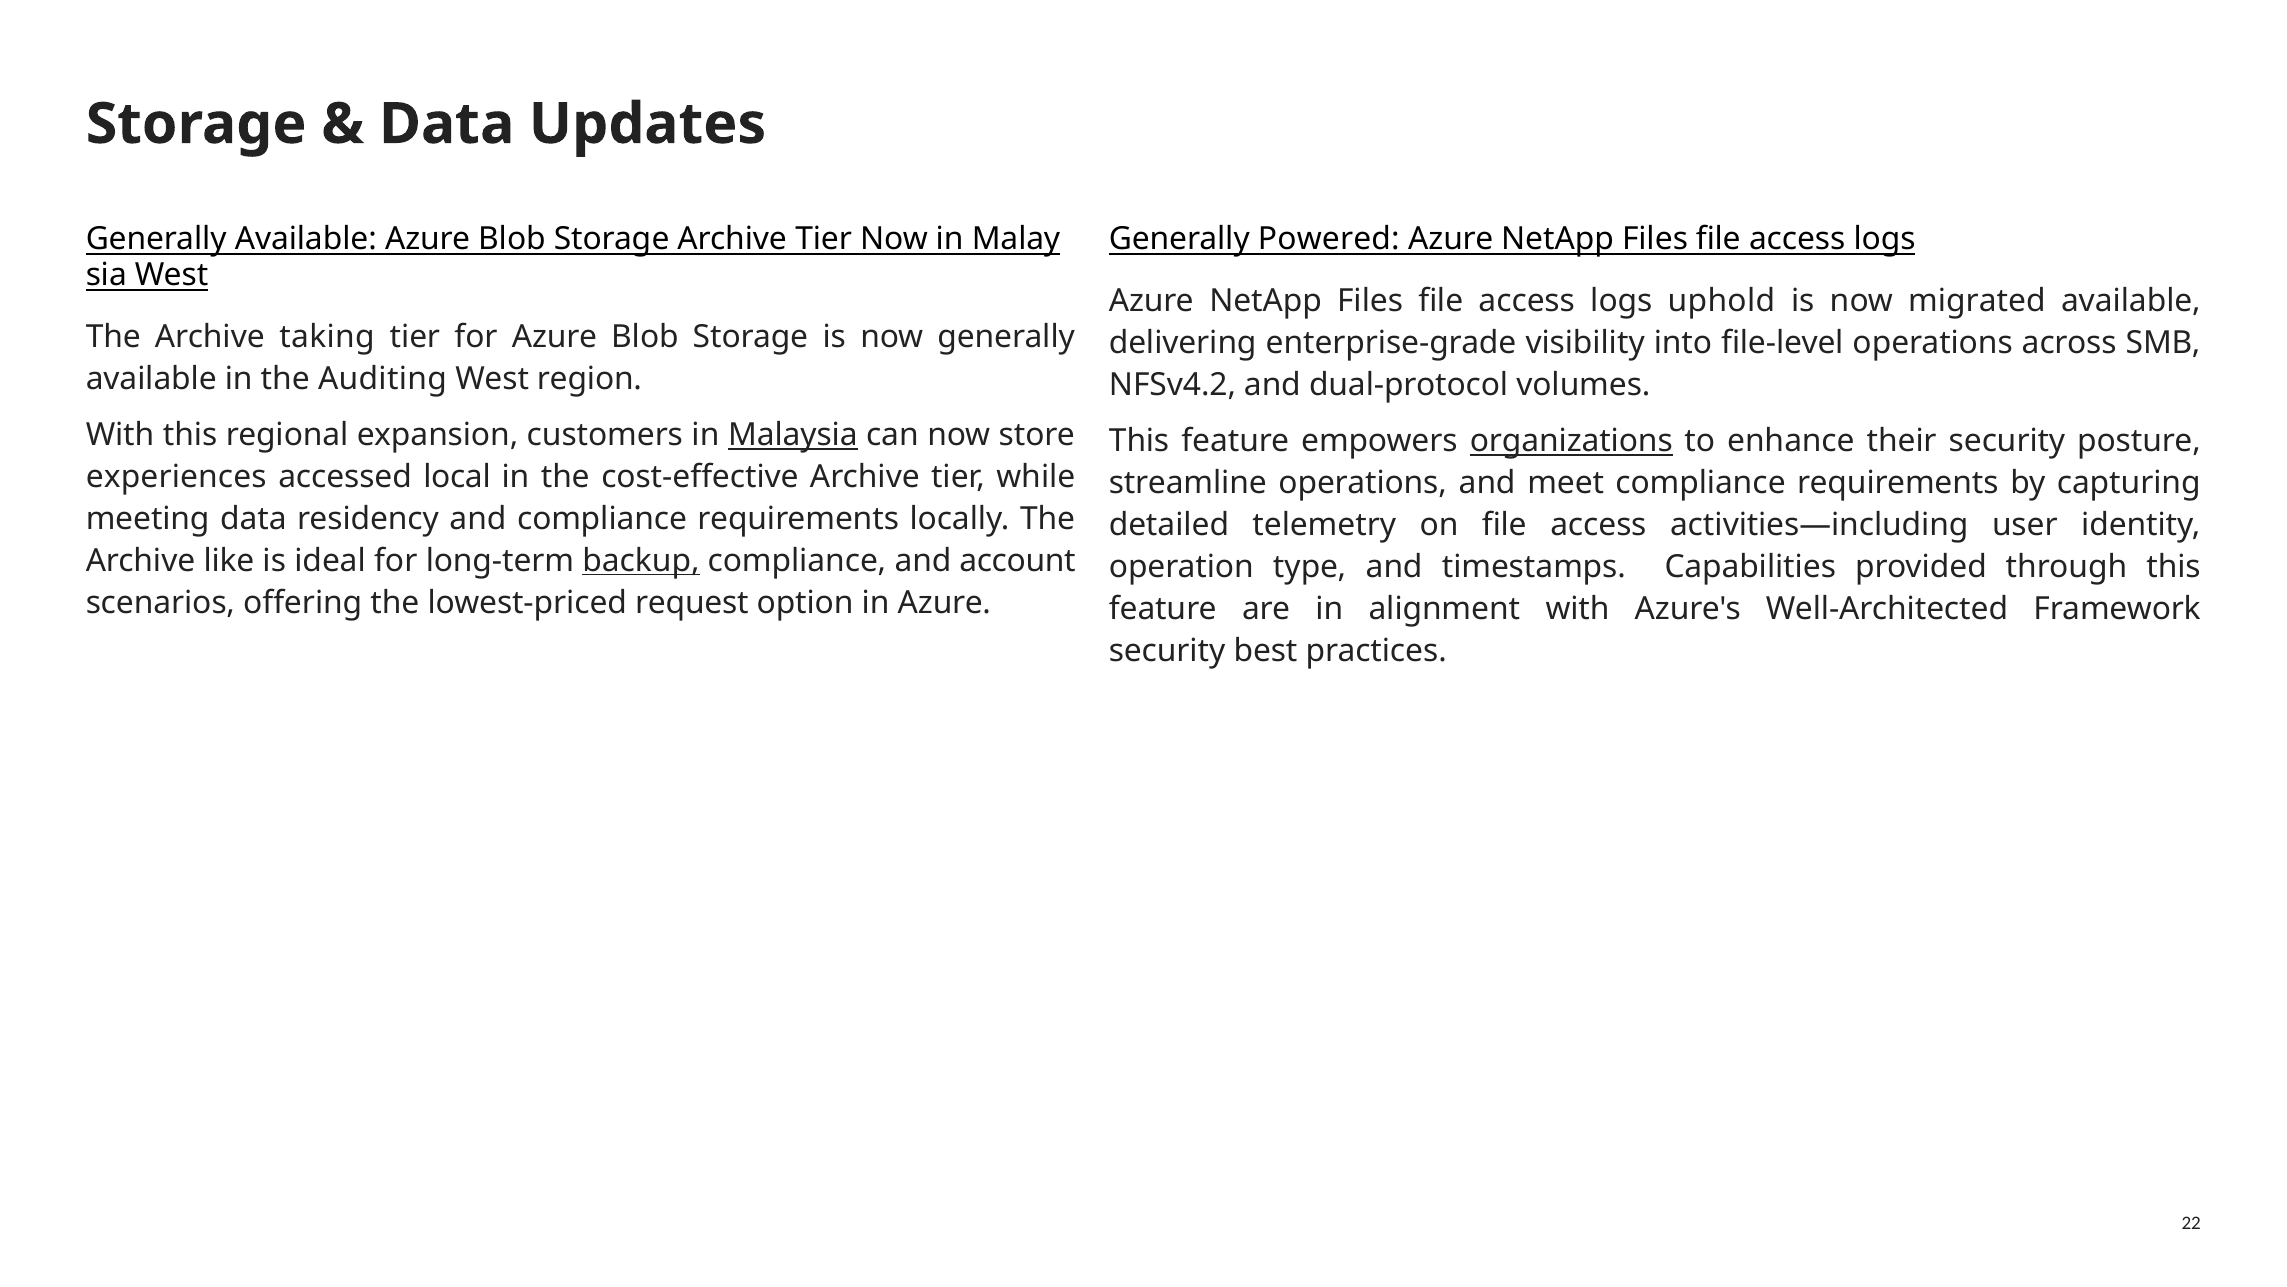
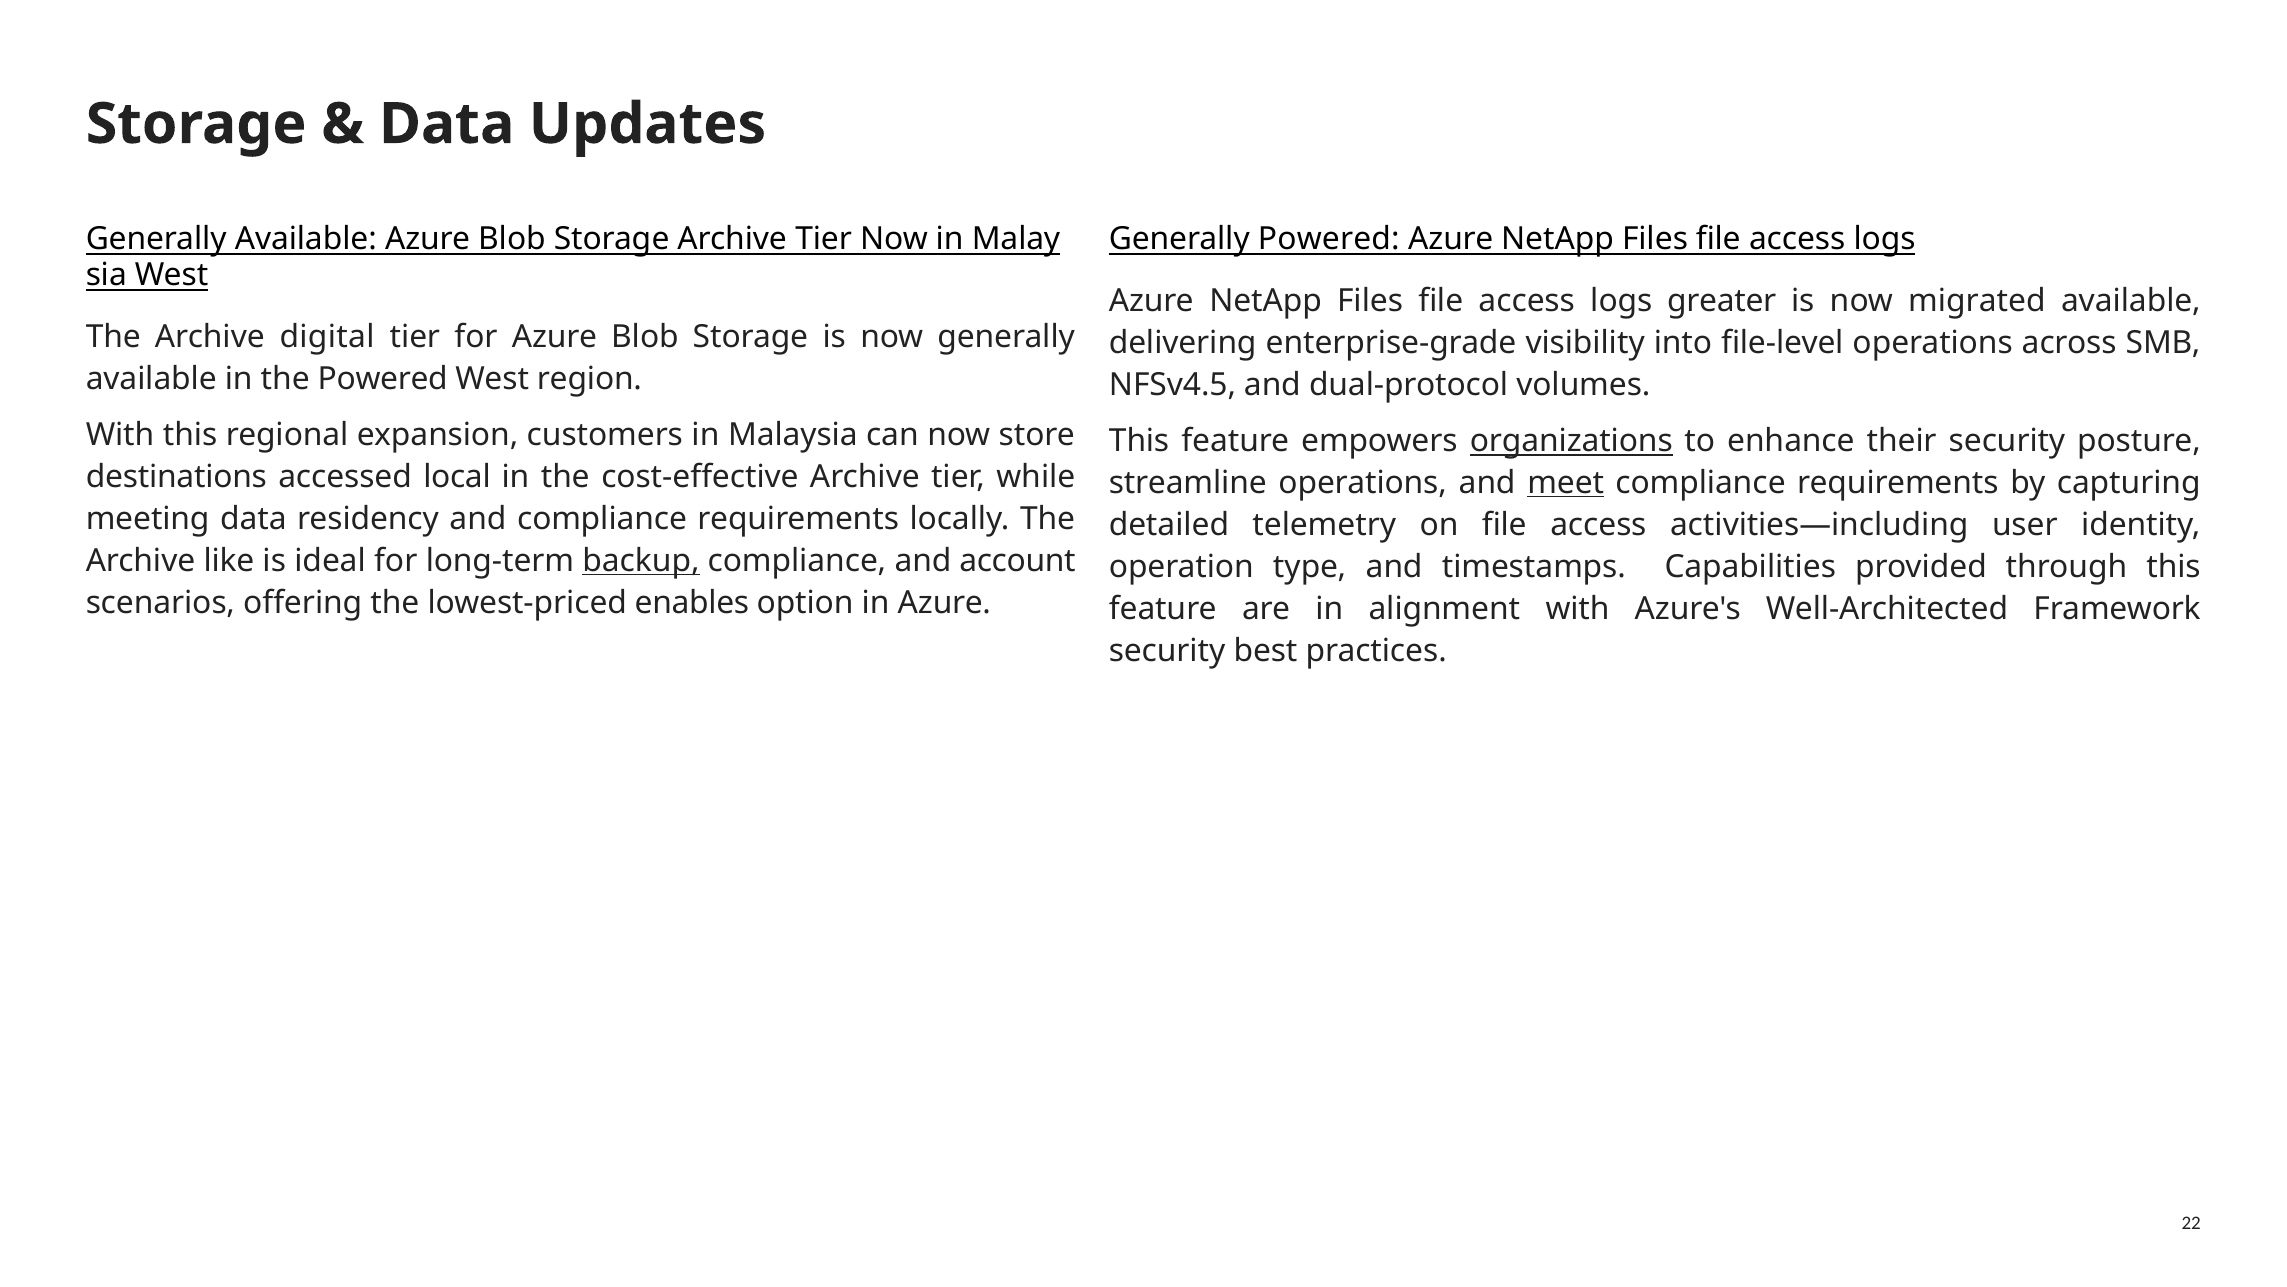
uphold: uphold -> greater
taking: taking -> digital
the Auditing: Auditing -> Powered
NFSv4.2: NFSv4.2 -> NFSv4.5
Malaysia underline: present -> none
experiences: experiences -> destinations
meet underline: none -> present
request: request -> enables
